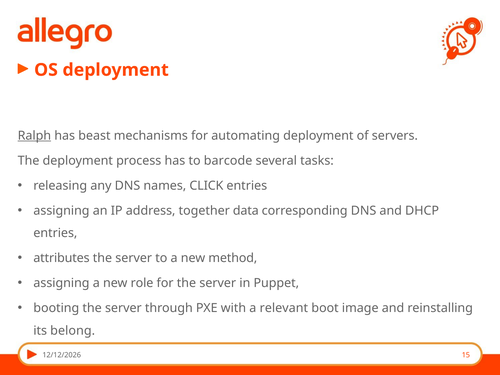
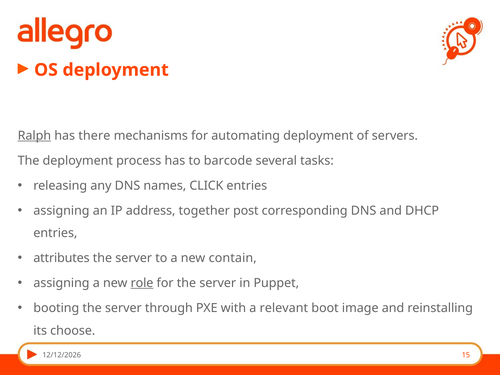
beast: beast -> there
data: data -> post
method: method -> contain
role underline: none -> present
belong: belong -> choose
